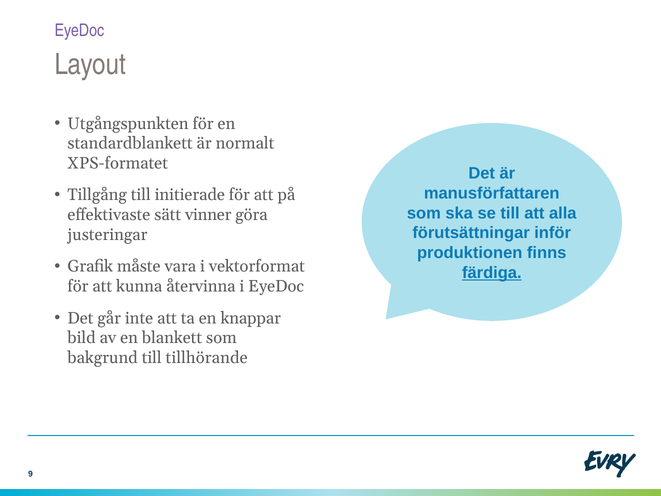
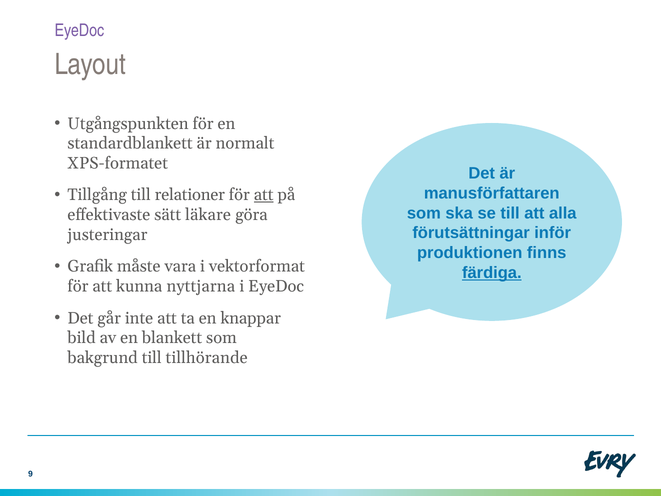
initierade: initierade -> relationer
att at (264, 195) underline: none -> present
vinner: vinner -> läkare
återvinna: återvinna -> nyttjarna
